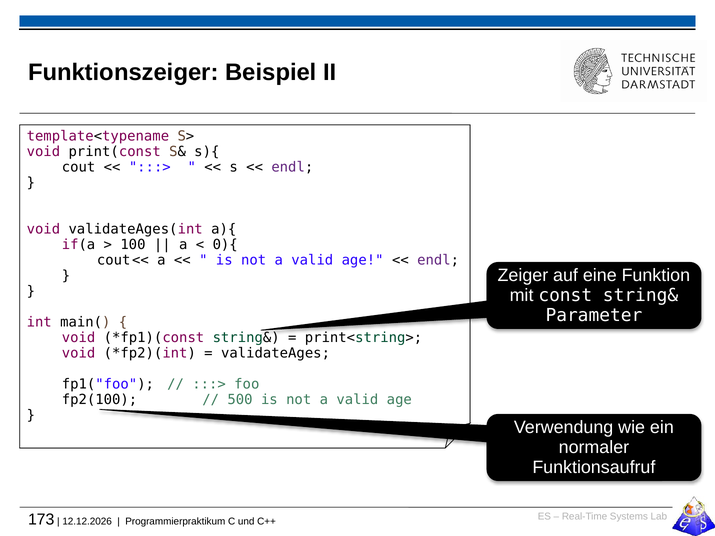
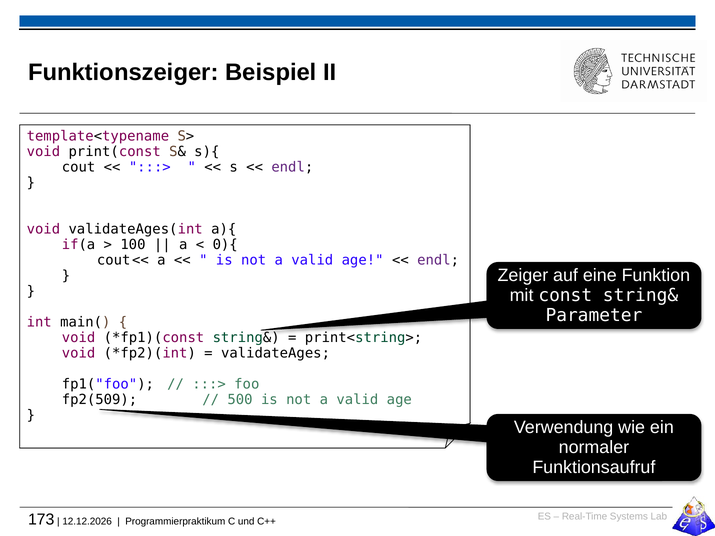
fp2(100: fp2(100 -> fp2(509
